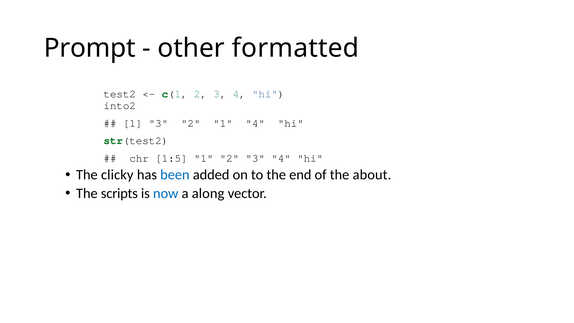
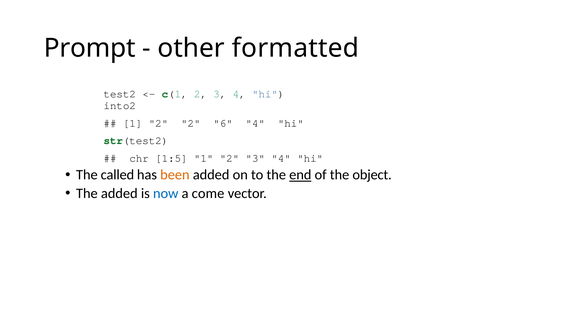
3 at (158, 123): 3 -> 2
2 1: 1 -> 6
clicky: clicky -> called
been colour: blue -> orange
end underline: none -> present
about: about -> object
The scripts: scripts -> added
along: along -> come
